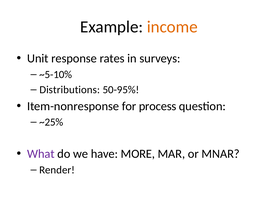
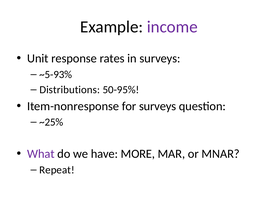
income colour: orange -> purple
~5-10%: ~5-10% -> ~5-93%
for process: process -> surveys
Render: Render -> Repeat
